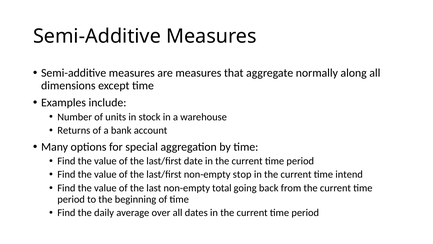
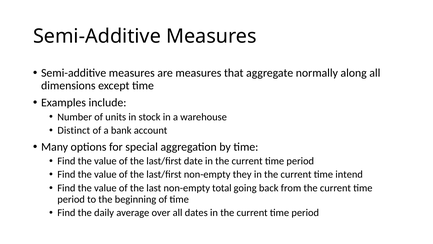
Returns: Returns -> Distinct
stop: stop -> they
